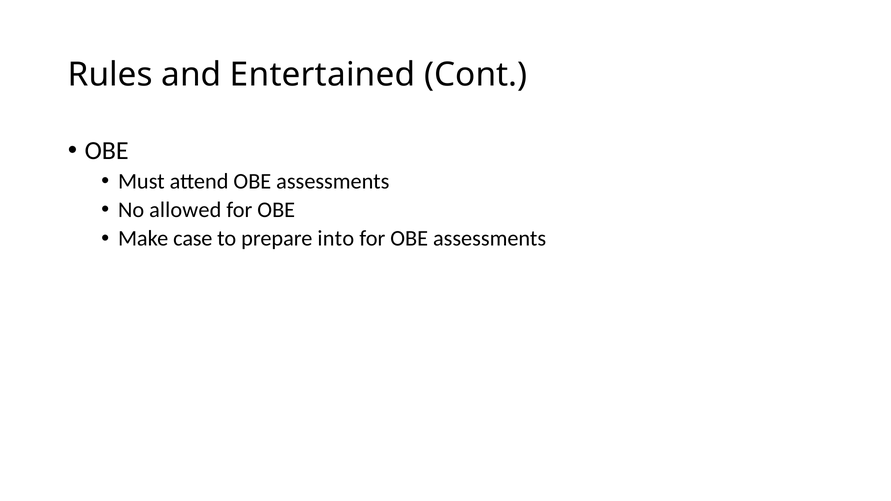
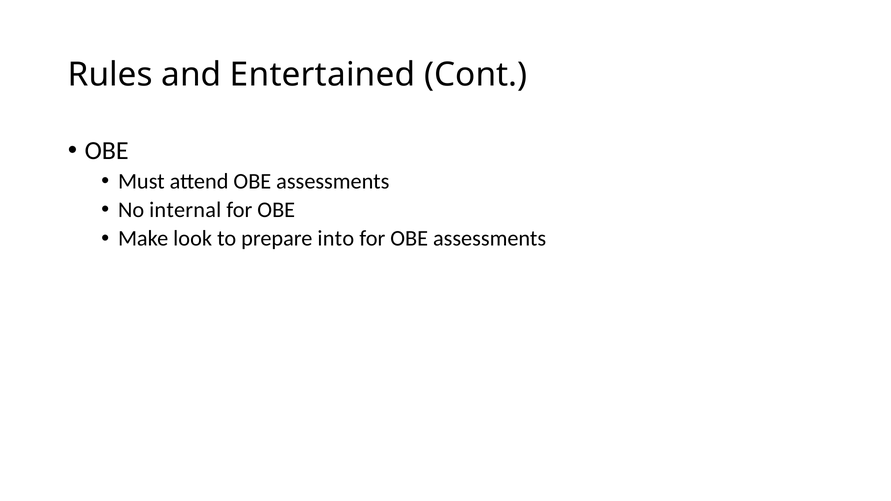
allowed: allowed -> internal
case: case -> look
